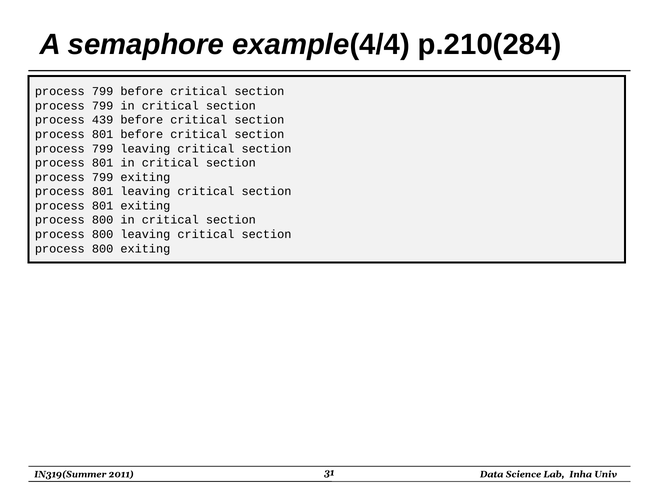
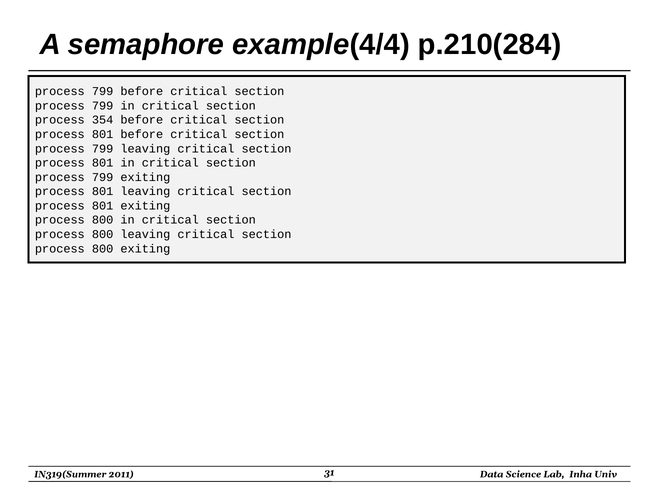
439: 439 -> 354
